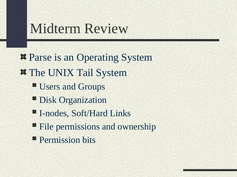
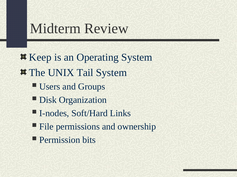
Parse: Parse -> Keep
